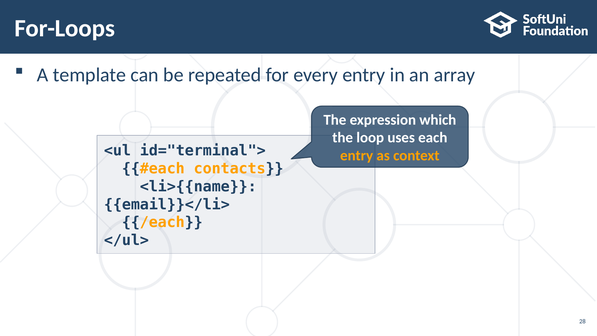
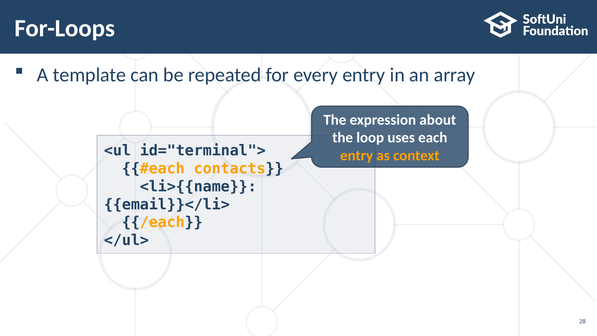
which: which -> about
